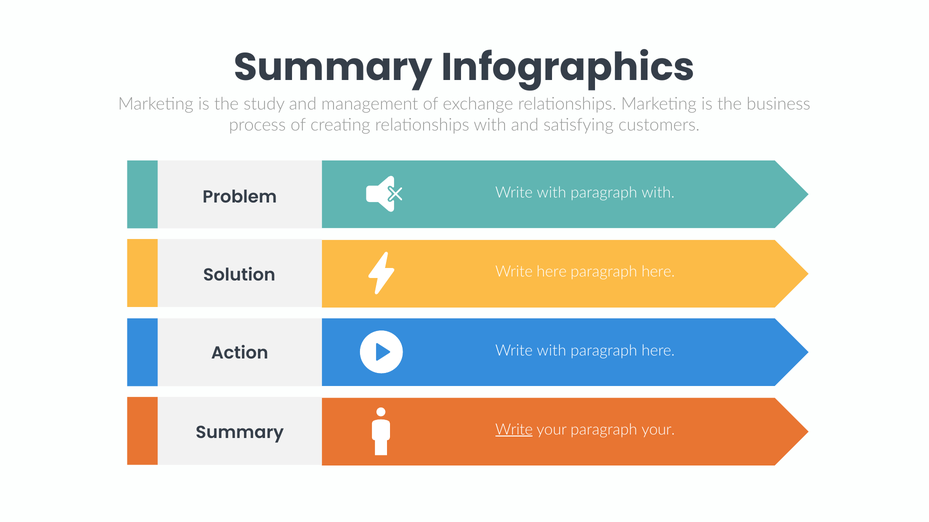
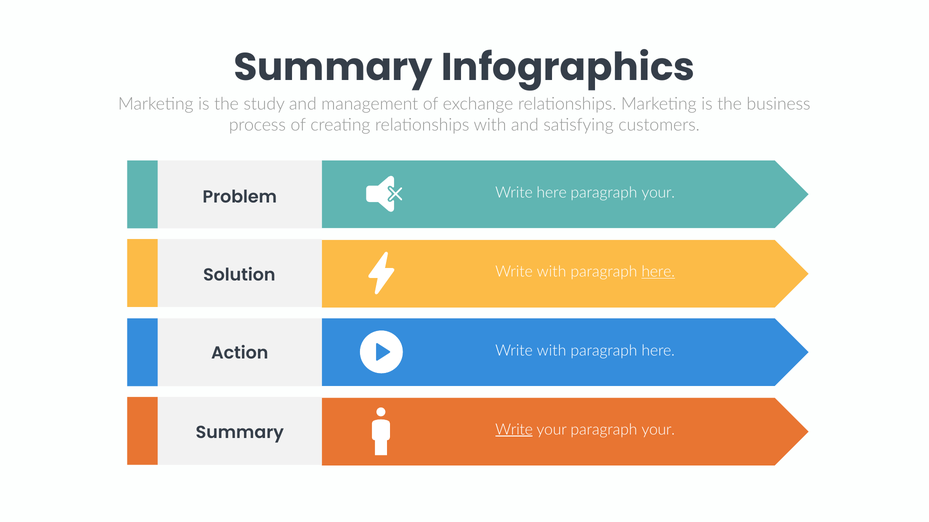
with at (552, 193): with -> here
with at (658, 193): with -> your
here at (552, 272): here -> with
here at (658, 272) underline: none -> present
